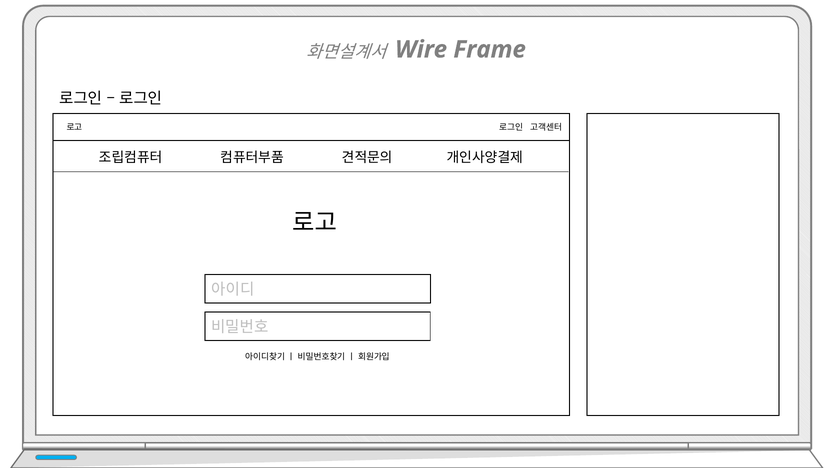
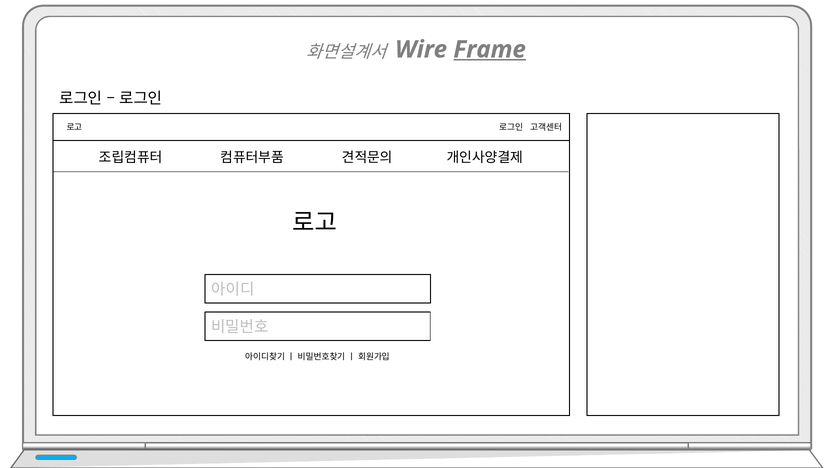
Frame underline: none -> present
